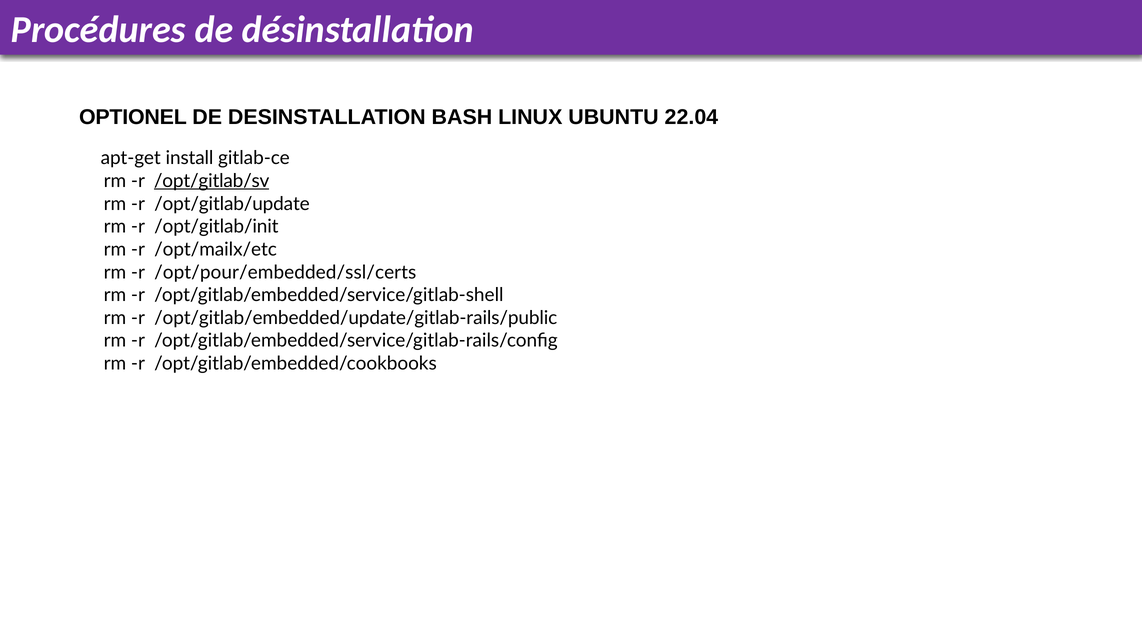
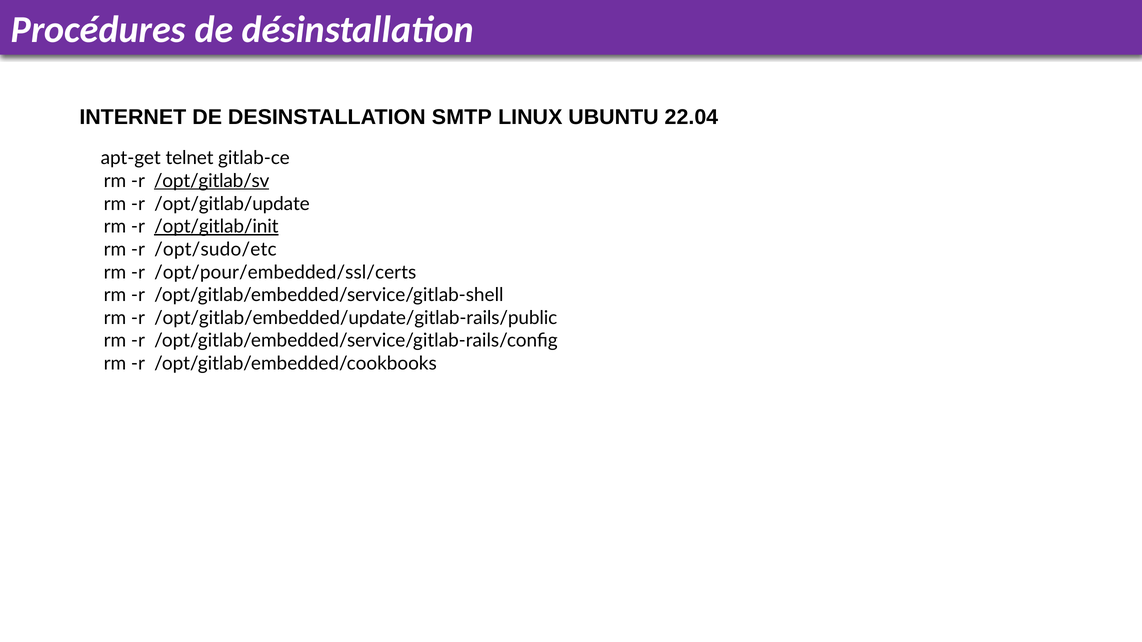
OPTIONEL: OPTIONEL -> INTERNET
BASH: BASH -> SMTP
install: install -> telnet
/opt/gitlab/init underline: none -> present
/opt/mailx/etc: /opt/mailx/etc -> /opt/sudo/etc
